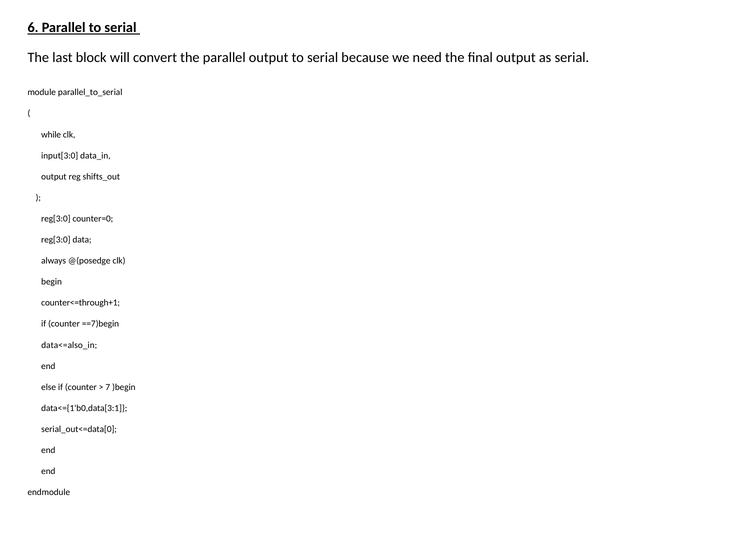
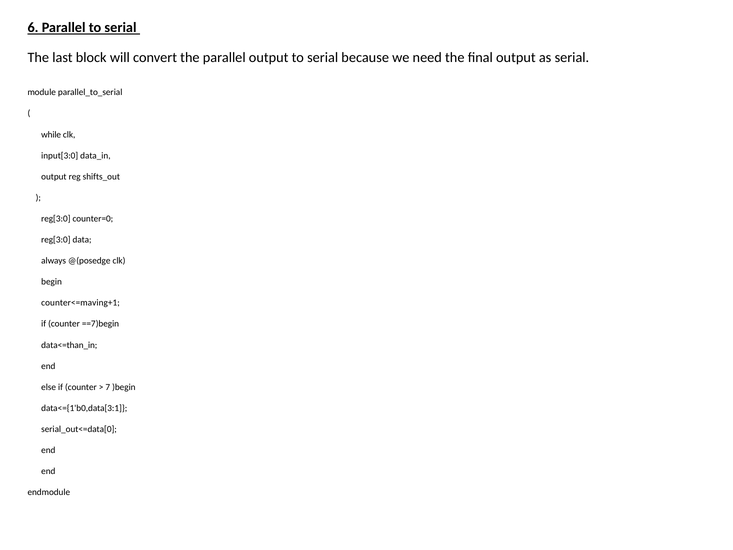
counter<=through+1: counter<=through+1 -> counter<=maving+1
data<=also_in: data<=also_in -> data<=than_in
